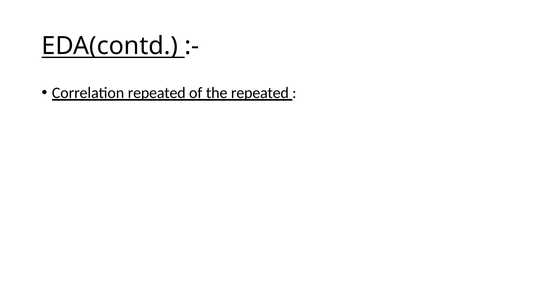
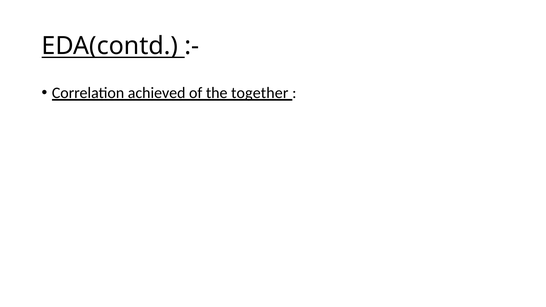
Correlation repeated: repeated -> achieved
the repeated: repeated -> together
